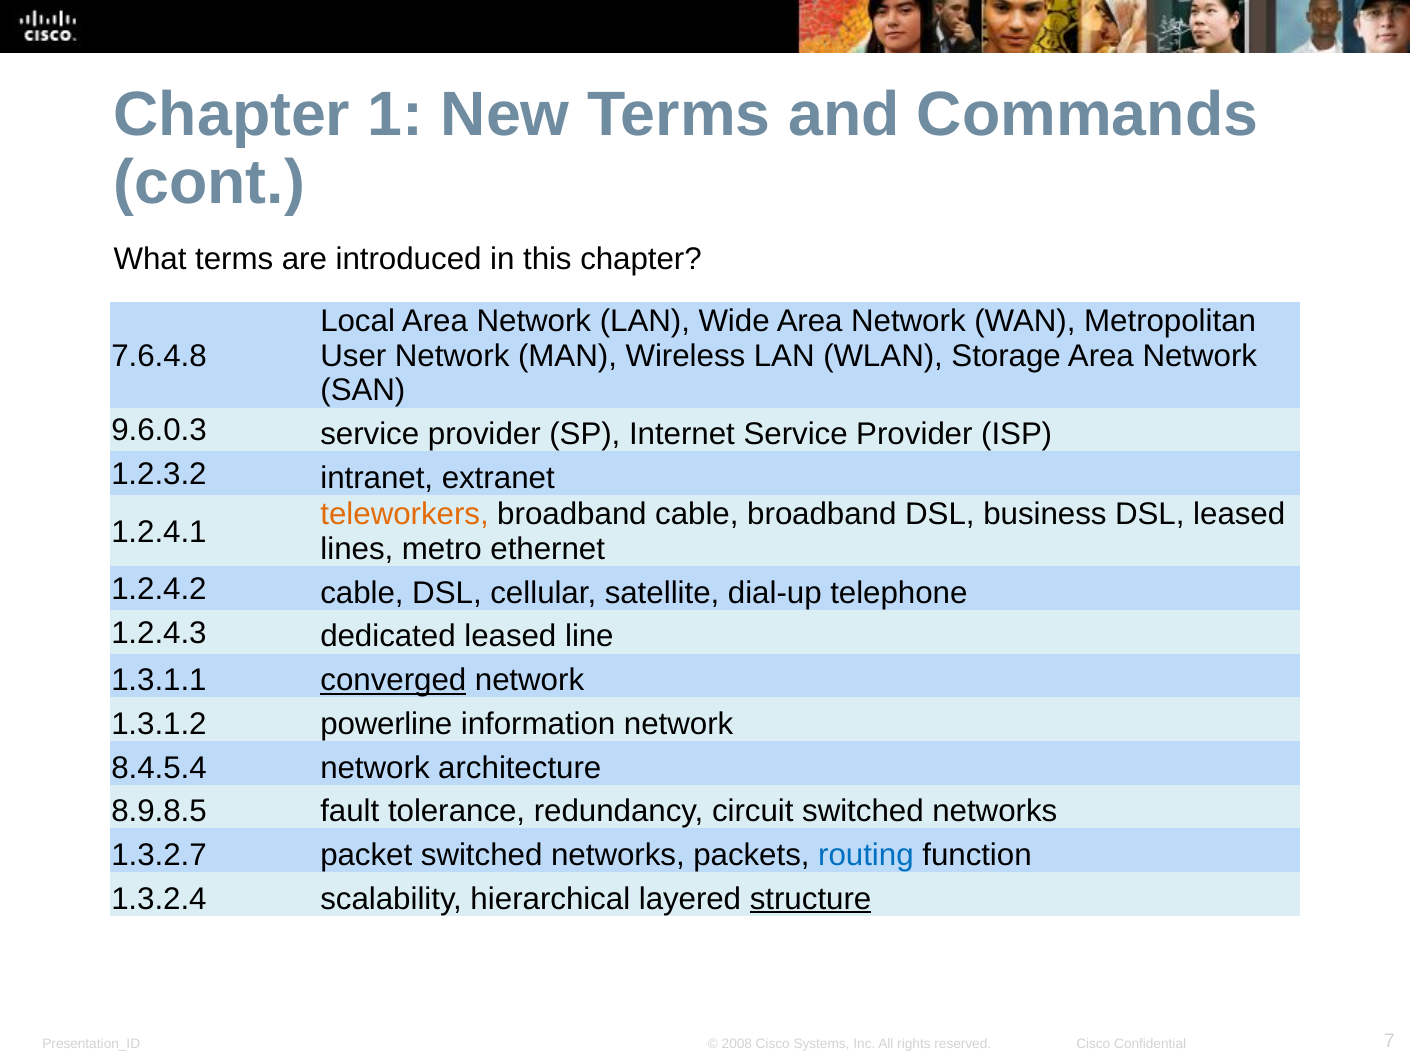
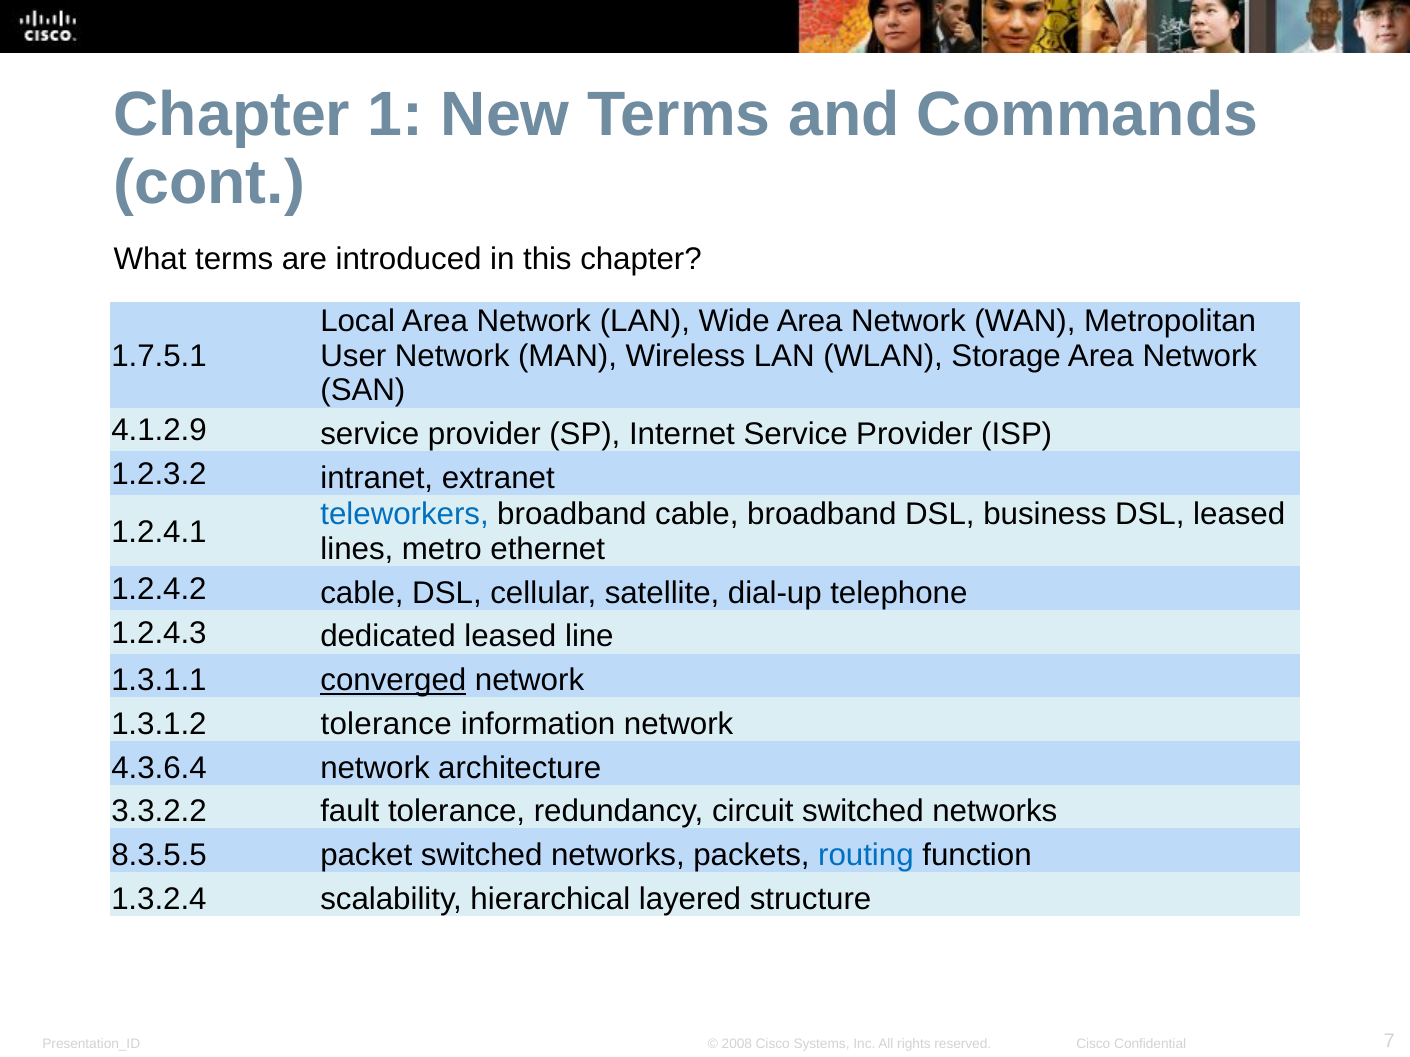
7.6.4.8: 7.6.4.8 -> 1.7.5.1
9.6.0.3: 9.6.0.3 -> 4.1.2.9
teleworkers colour: orange -> blue
1.3.1.2 powerline: powerline -> tolerance
8.4.5.4: 8.4.5.4 -> 4.3.6.4
8.9.8.5: 8.9.8.5 -> 3.3.2.2
1.3.2.7: 1.3.2.7 -> 8.3.5.5
structure underline: present -> none
